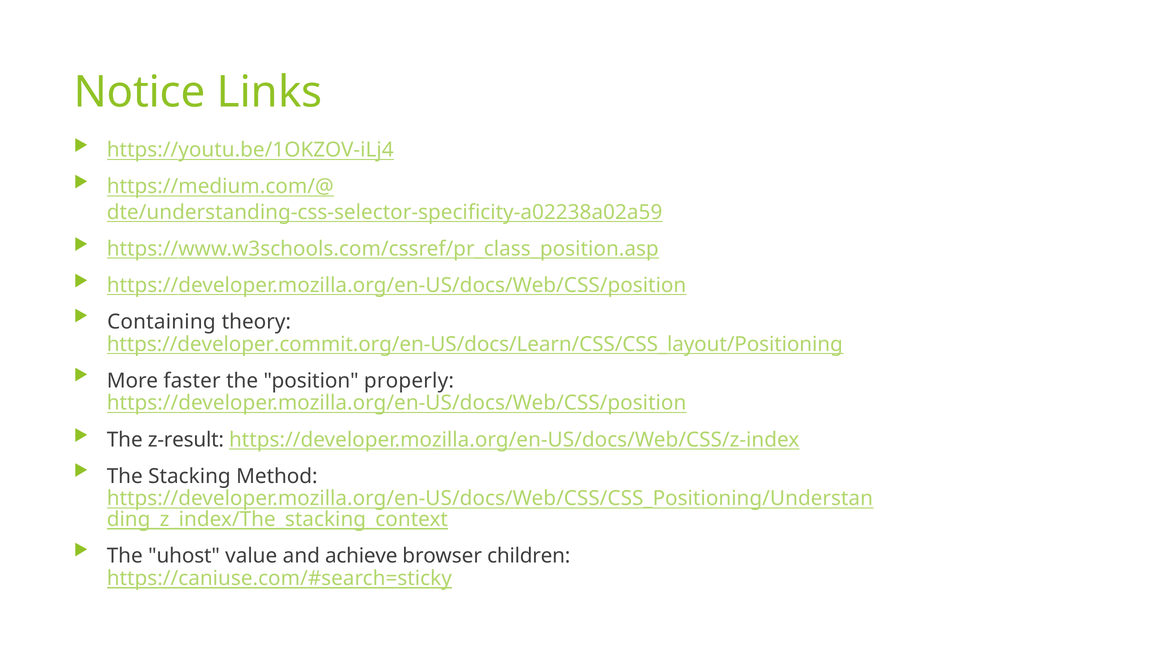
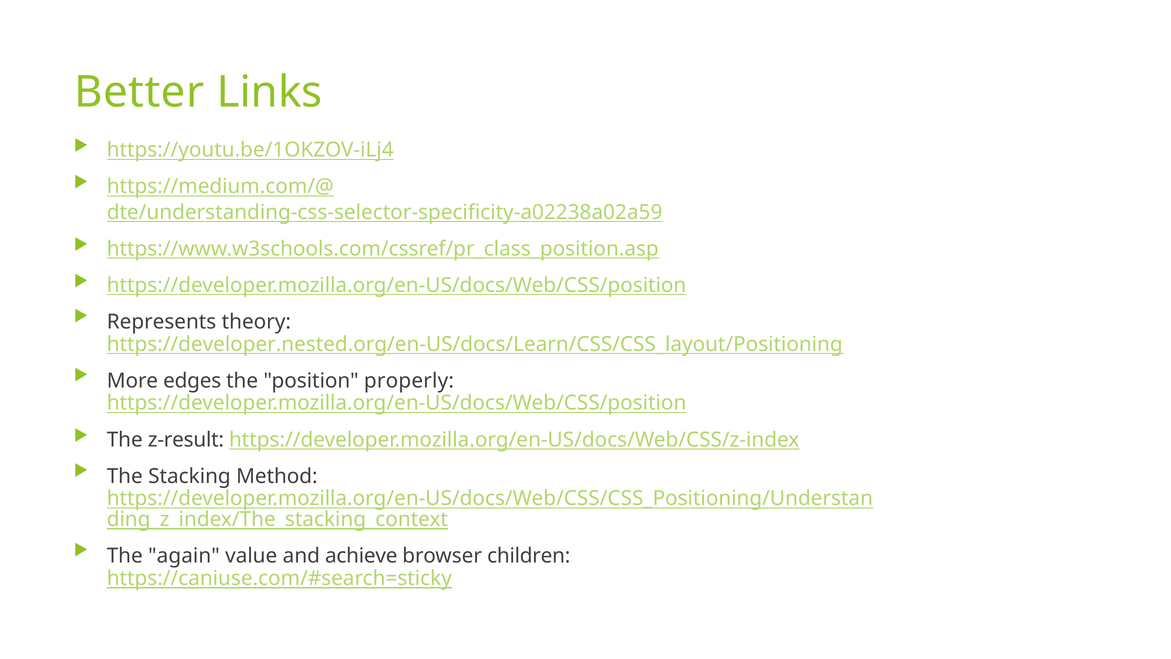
Notice: Notice -> Better
Containing: Containing -> Represents
https://developer.commit.org/en-US/docs/Learn/CSS/CSS_layout/Positioning: https://developer.commit.org/en-US/docs/Learn/CSS/CSS_layout/Positioning -> https://developer.nested.org/en-US/docs/Learn/CSS/CSS_layout/Positioning
faster: faster -> edges
uhost: uhost -> again
